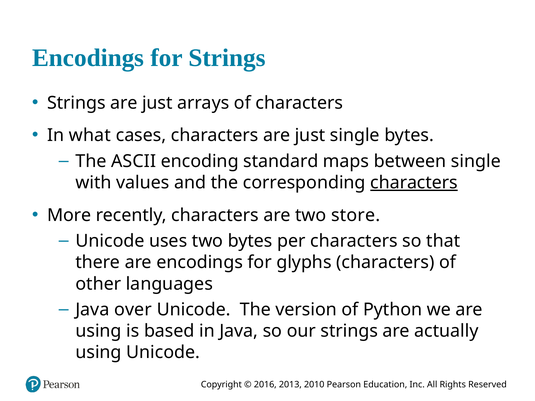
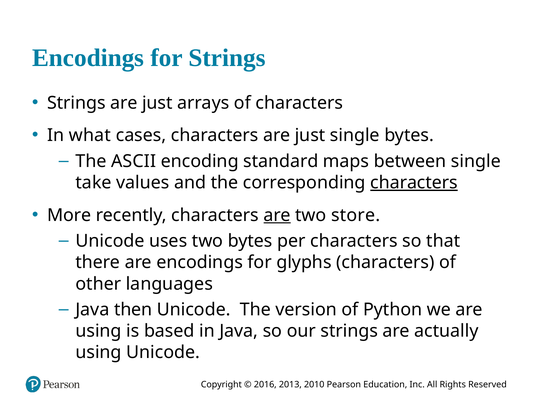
with: with -> take
are at (277, 215) underline: none -> present
over: over -> then
